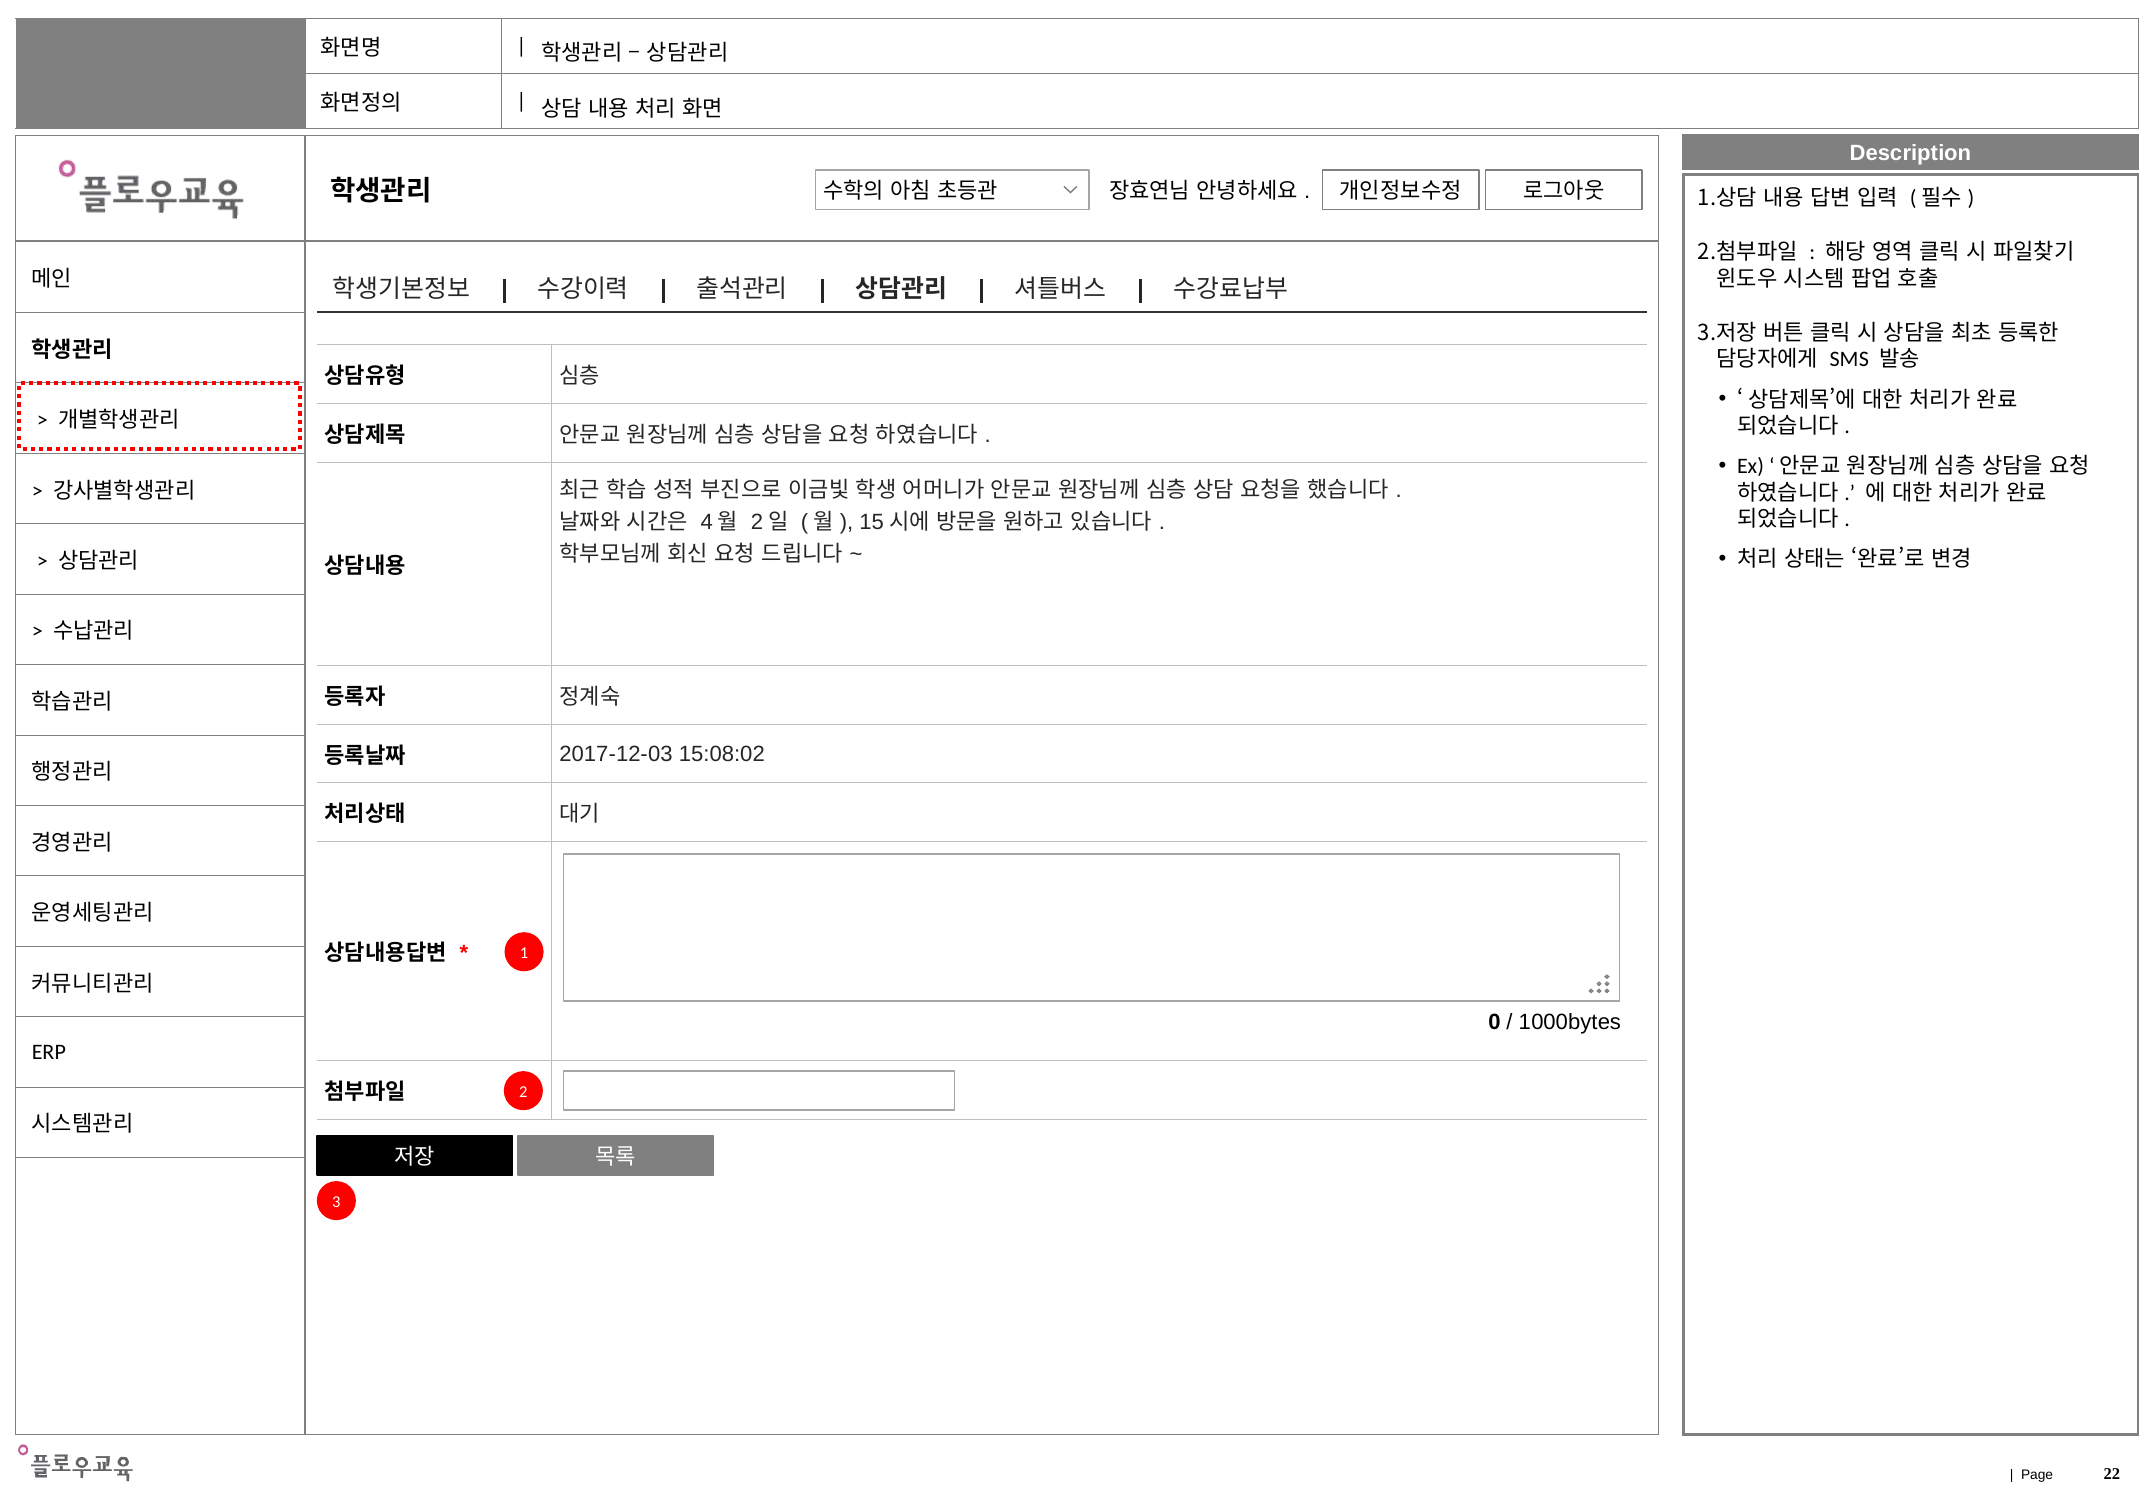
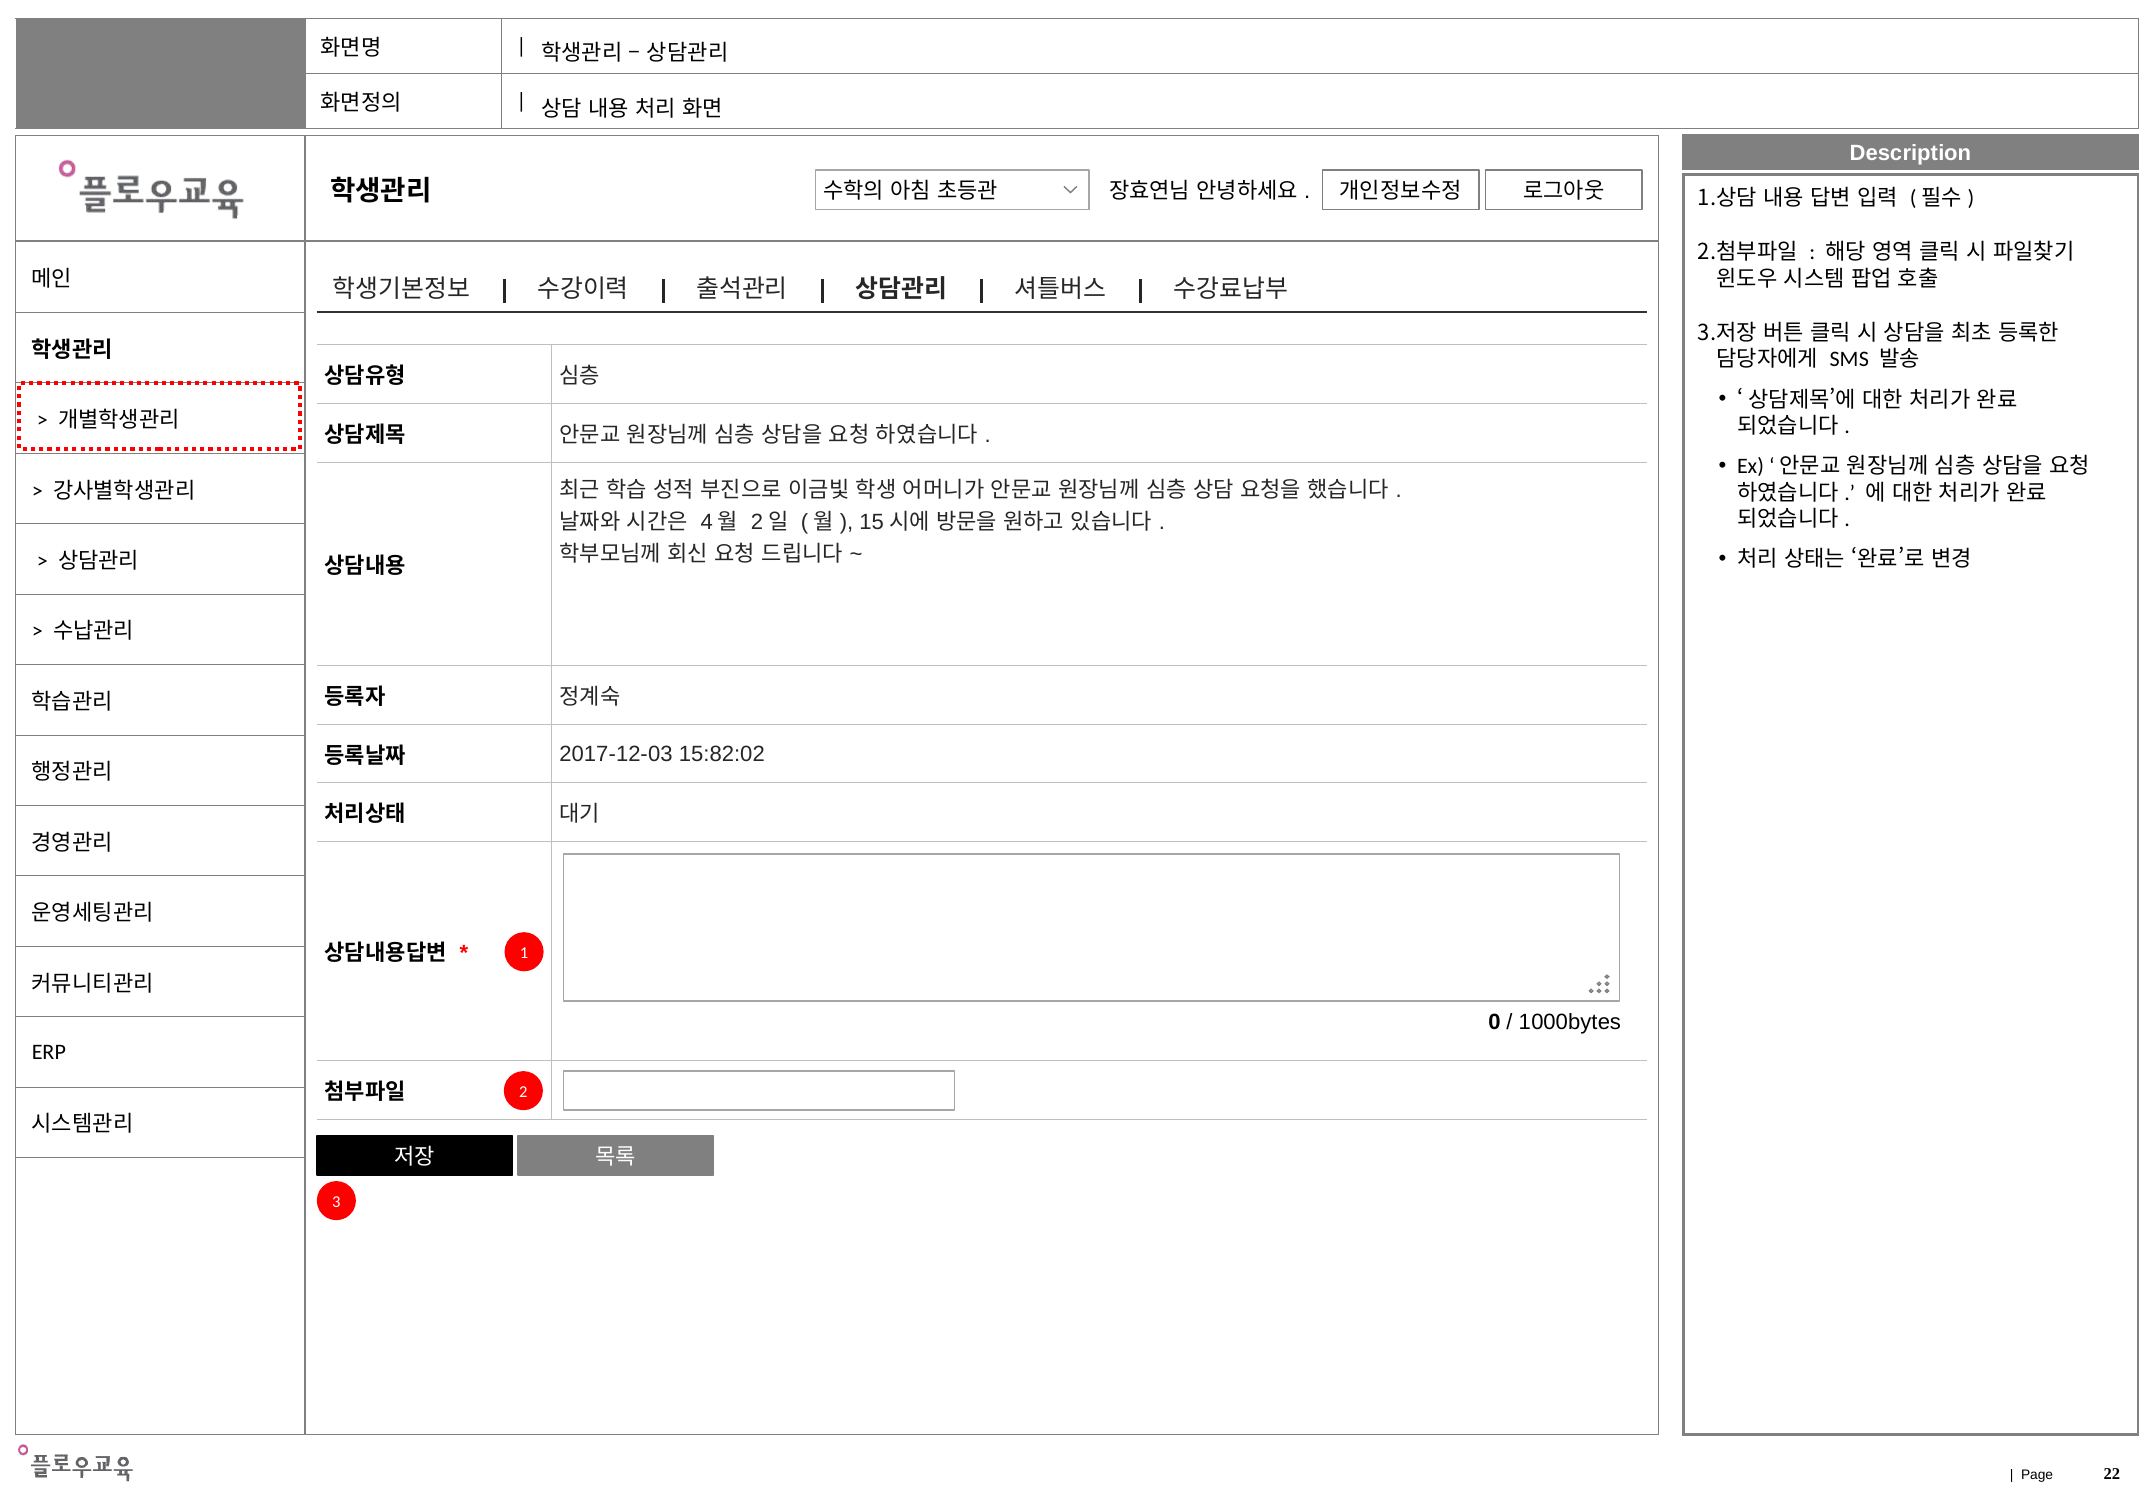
15:08:02: 15:08:02 -> 15:82:02
